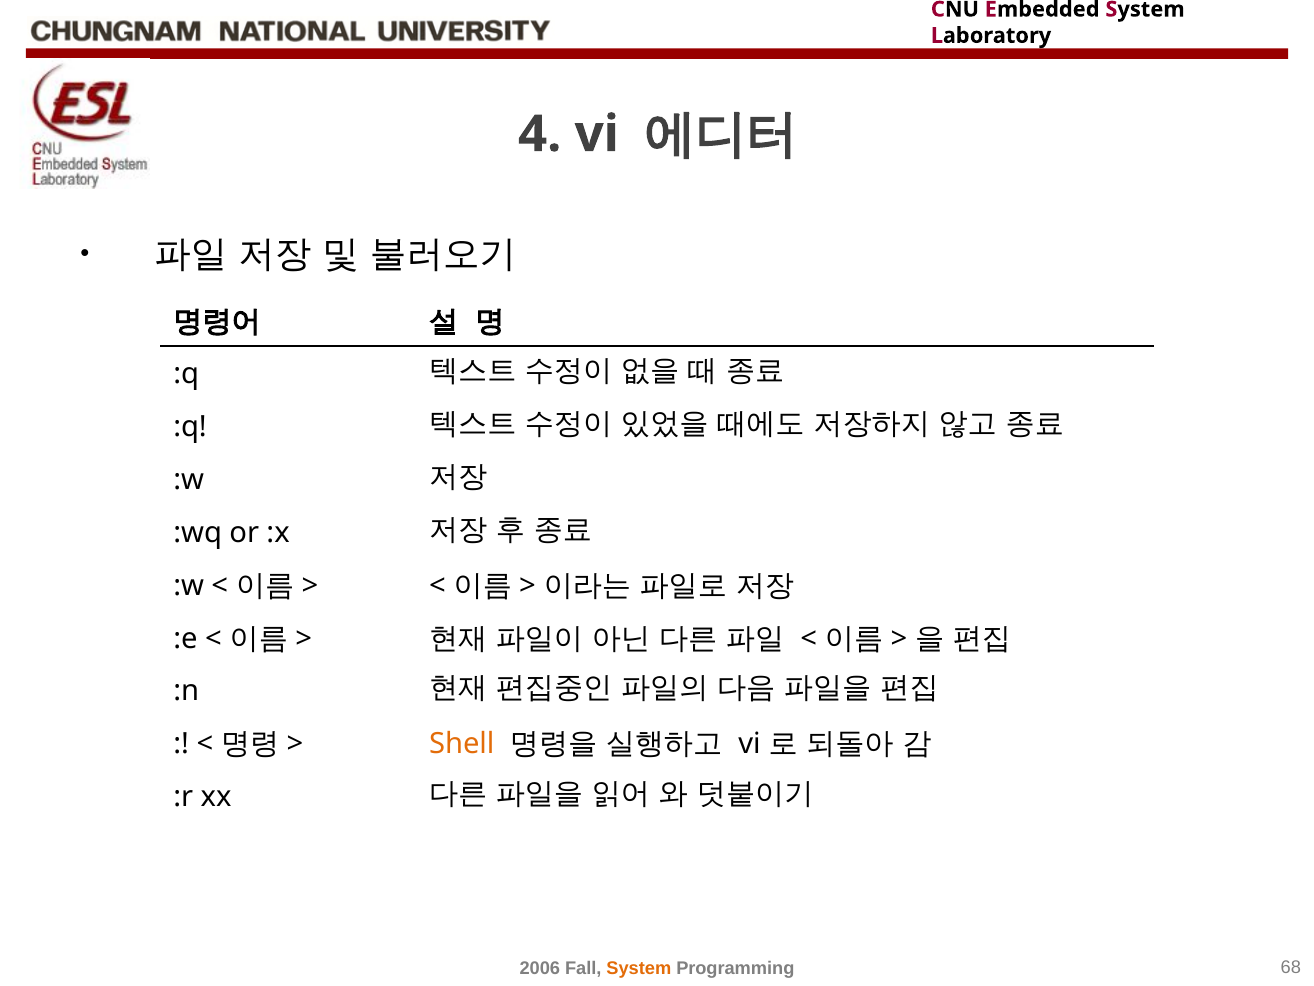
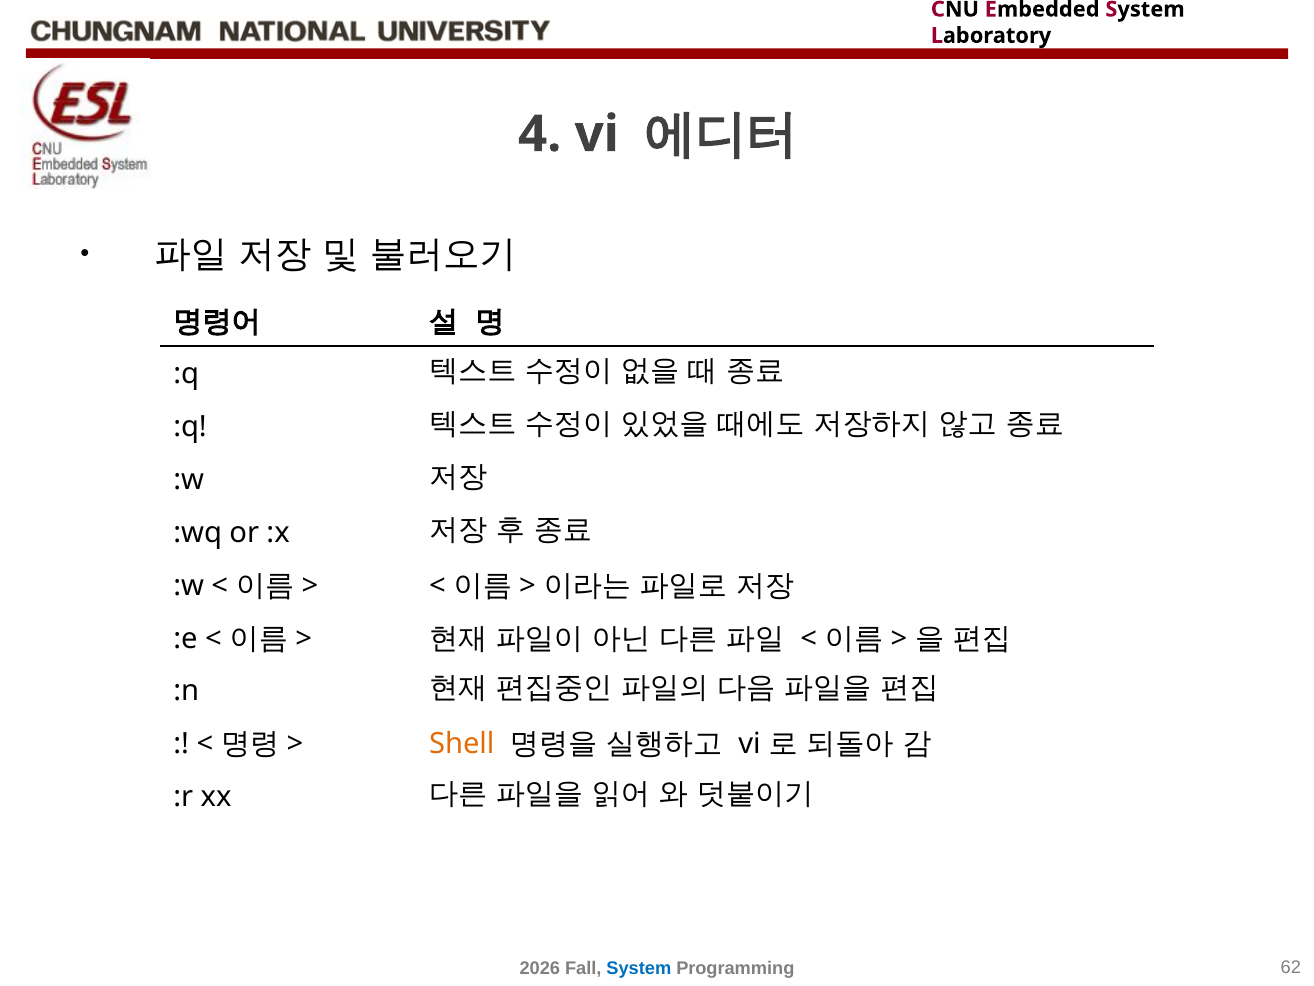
2006: 2006 -> 2026
System at (639, 968) colour: orange -> blue
68: 68 -> 62
